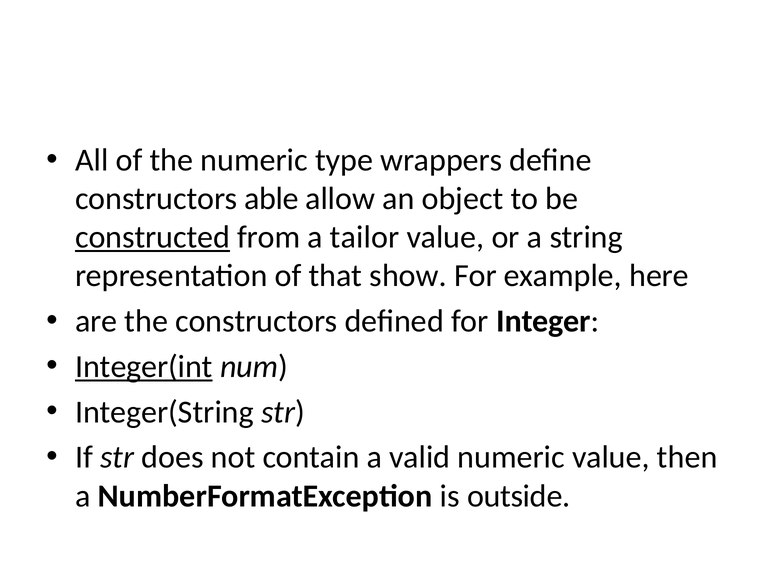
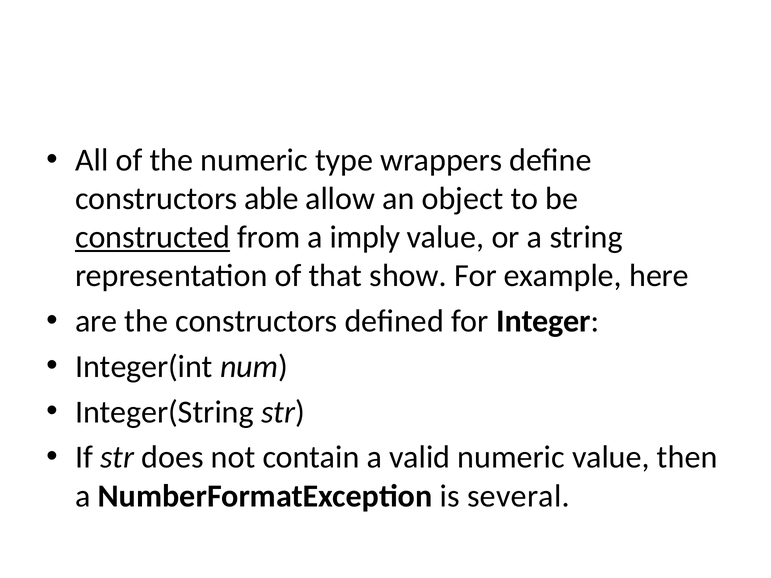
tailor: tailor -> imply
Integer(int underline: present -> none
outside: outside -> several
